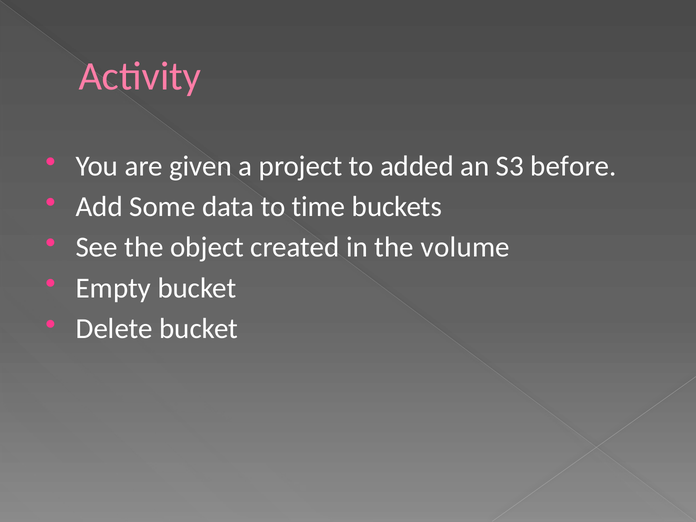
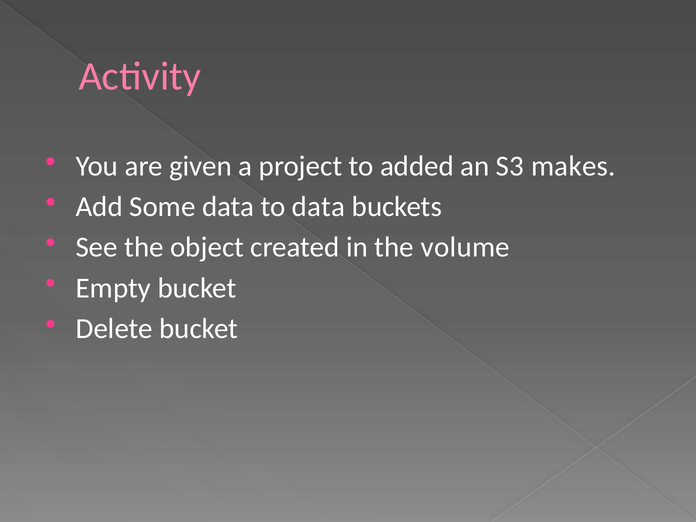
before: before -> makes
to time: time -> data
